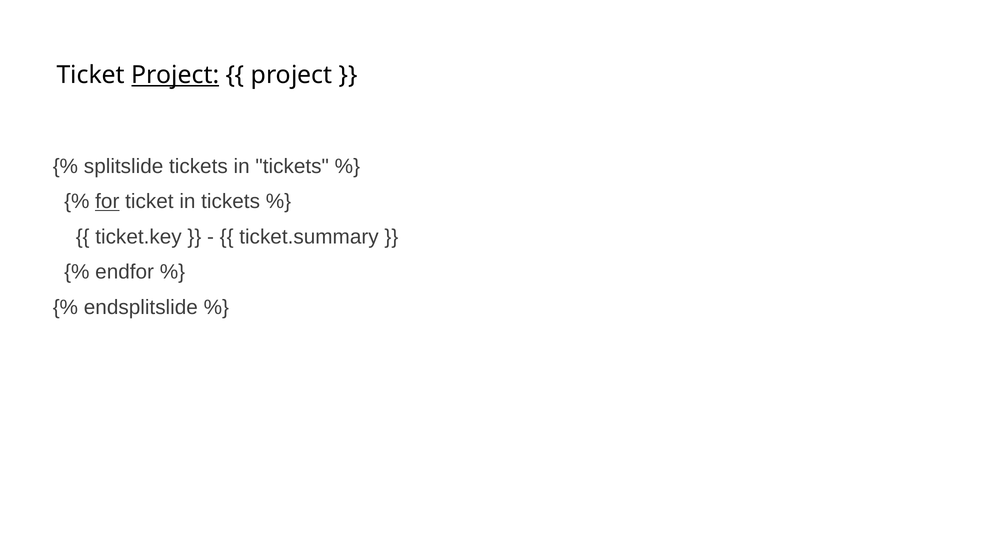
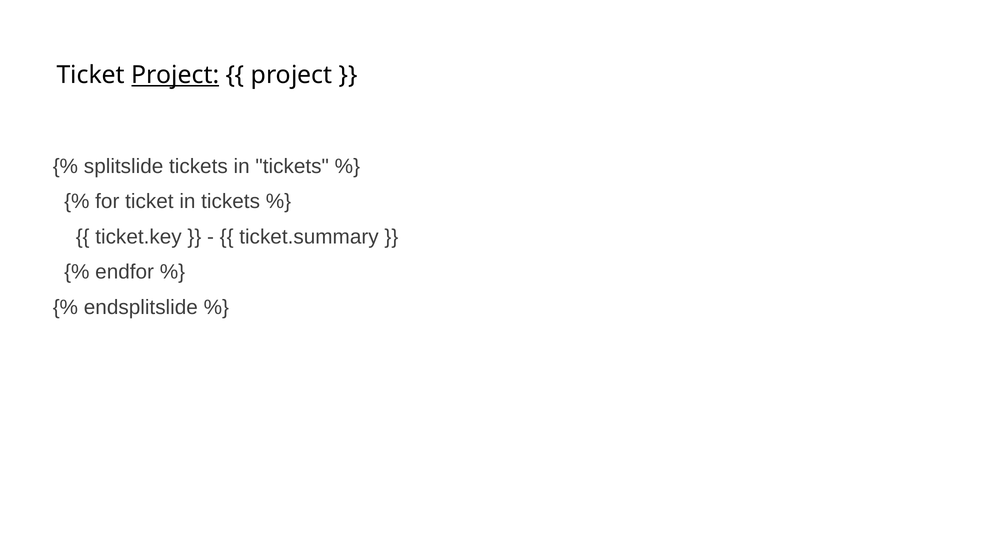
for underline: present -> none
